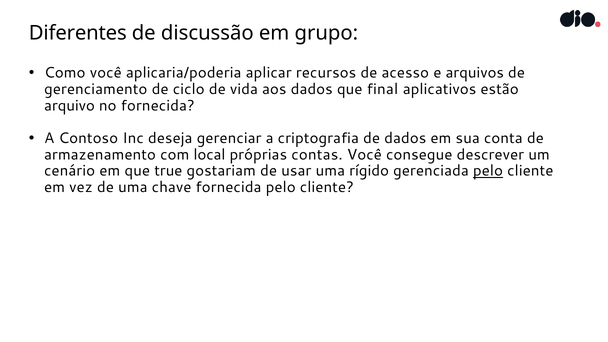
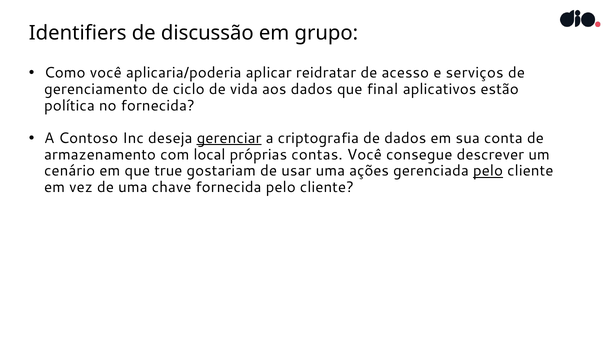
Diferentes: Diferentes -> Identifiers
recursos: recursos -> reidratar
arquivos: arquivos -> serviços
arquivo: arquivo -> política
gerenciar underline: none -> present
rígido: rígido -> ações
